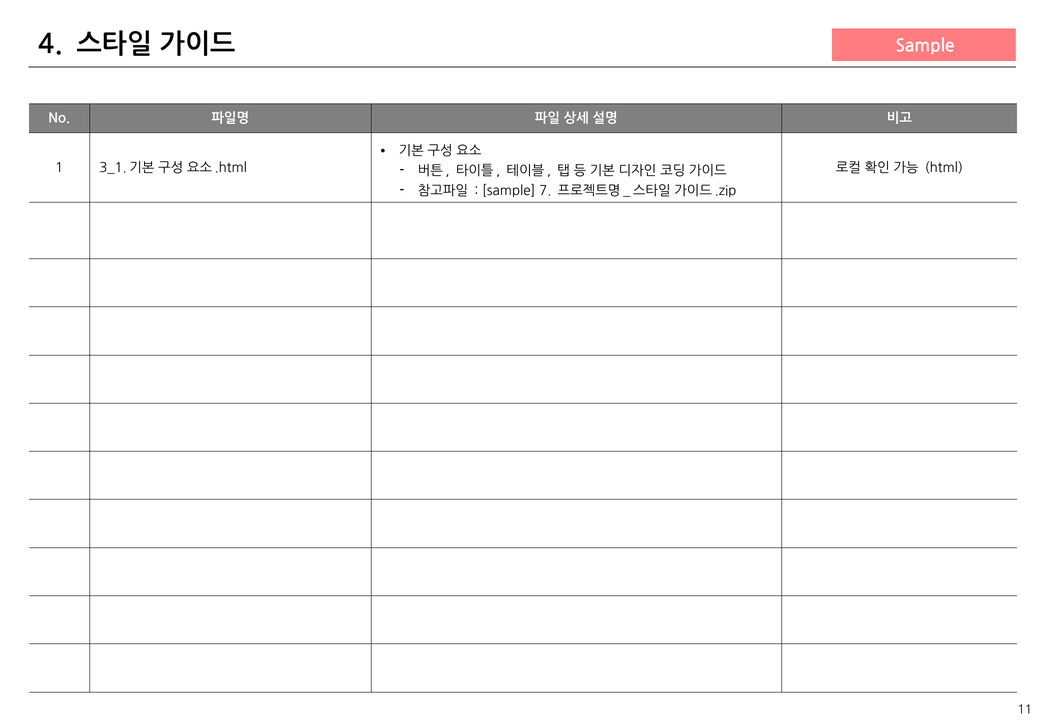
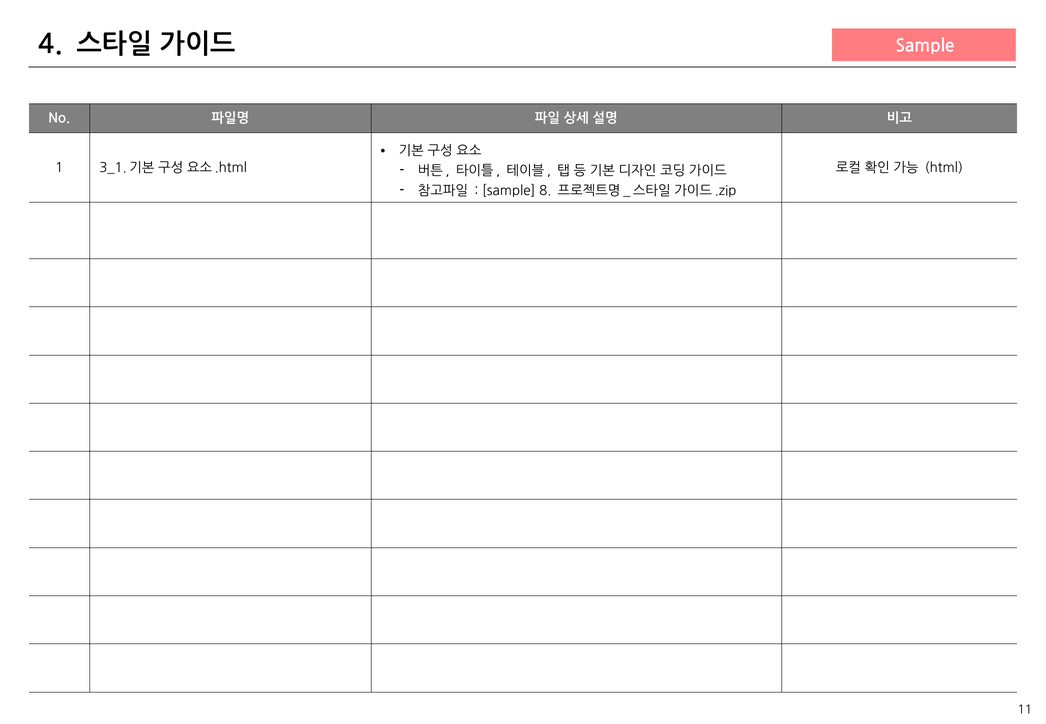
7: 7 -> 8
